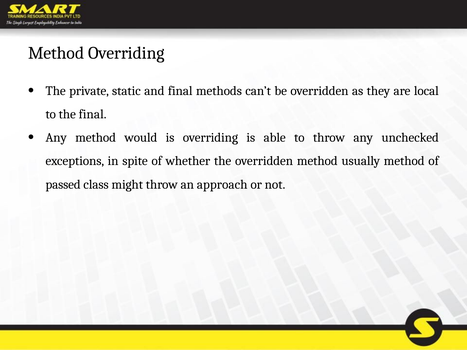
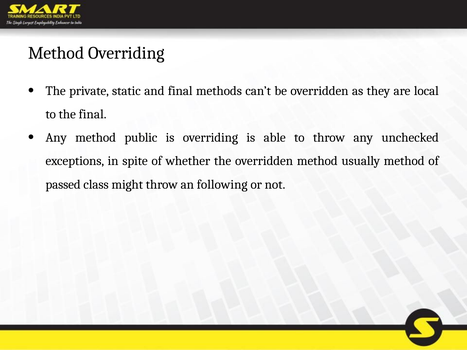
would: would -> public
approach: approach -> following
